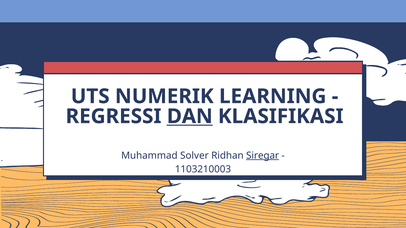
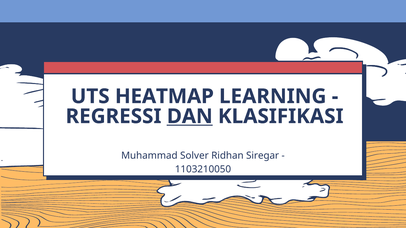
NUMERIK: NUMERIK -> HEATMAP
Siregar underline: present -> none
1103210003: 1103210003 -> 1103210050
